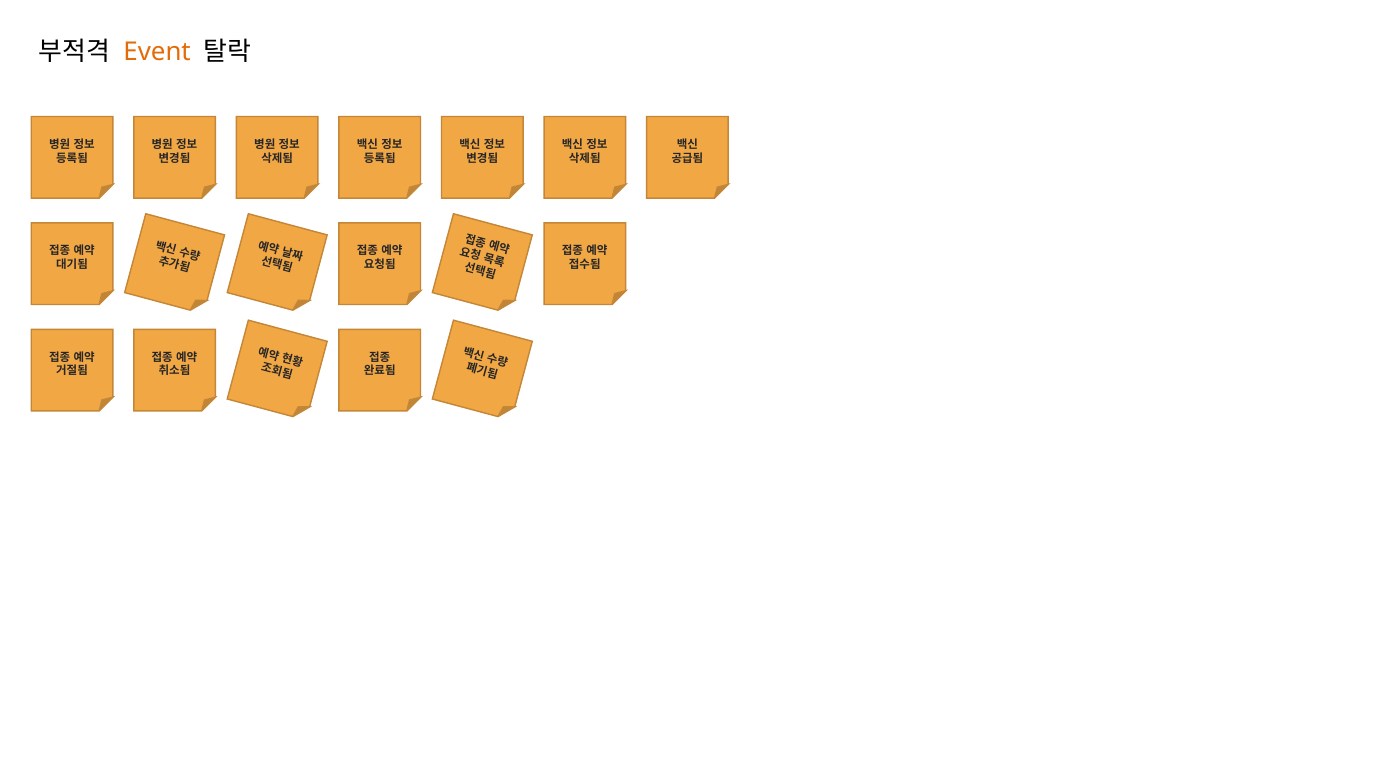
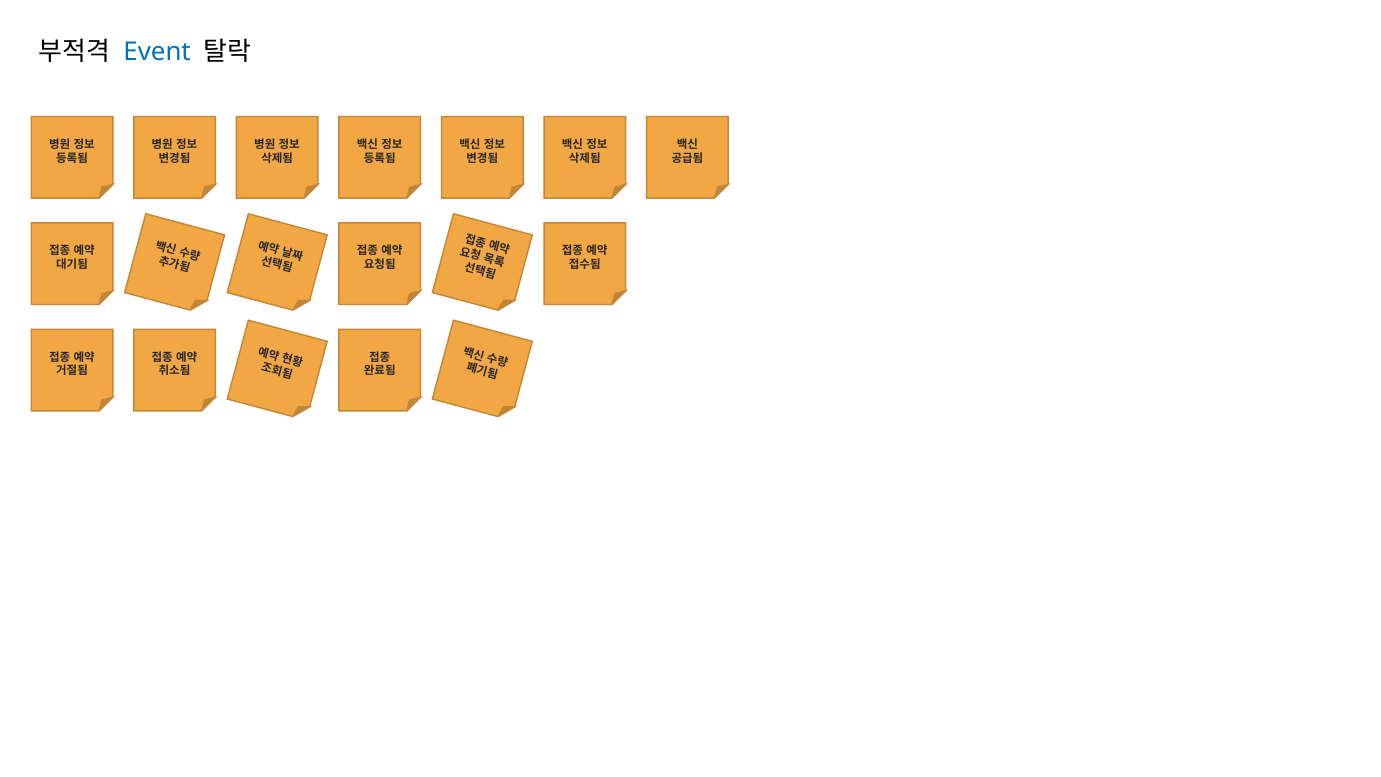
Event colour: orange -> blue
